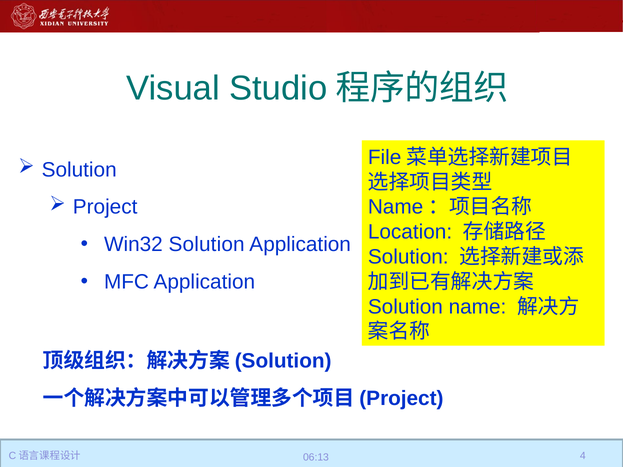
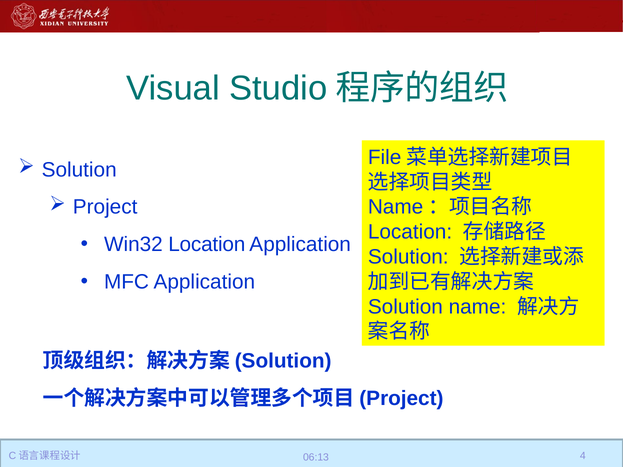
Win32 Solution: Solution -> Location
